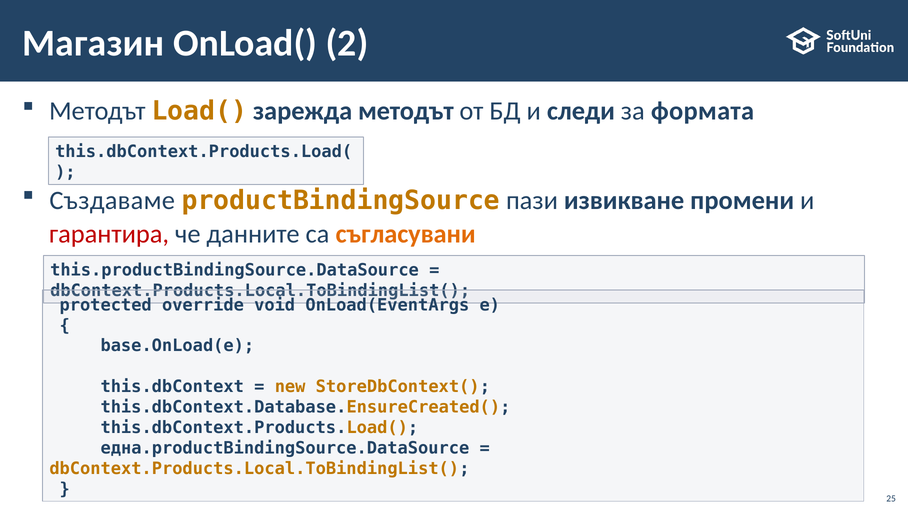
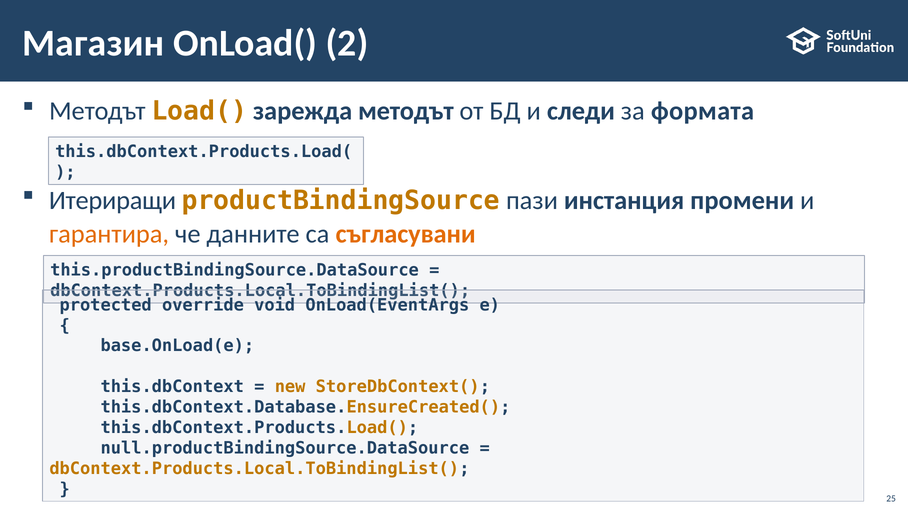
Създаваме: Създаваме -> Итериращи
извикване: извикване -> инстанция
гарантира colour: red -> orange
една.productBindingSource.DataSource: една.productBindingSource.DataSource -> null.productBindingSource.DataSource
